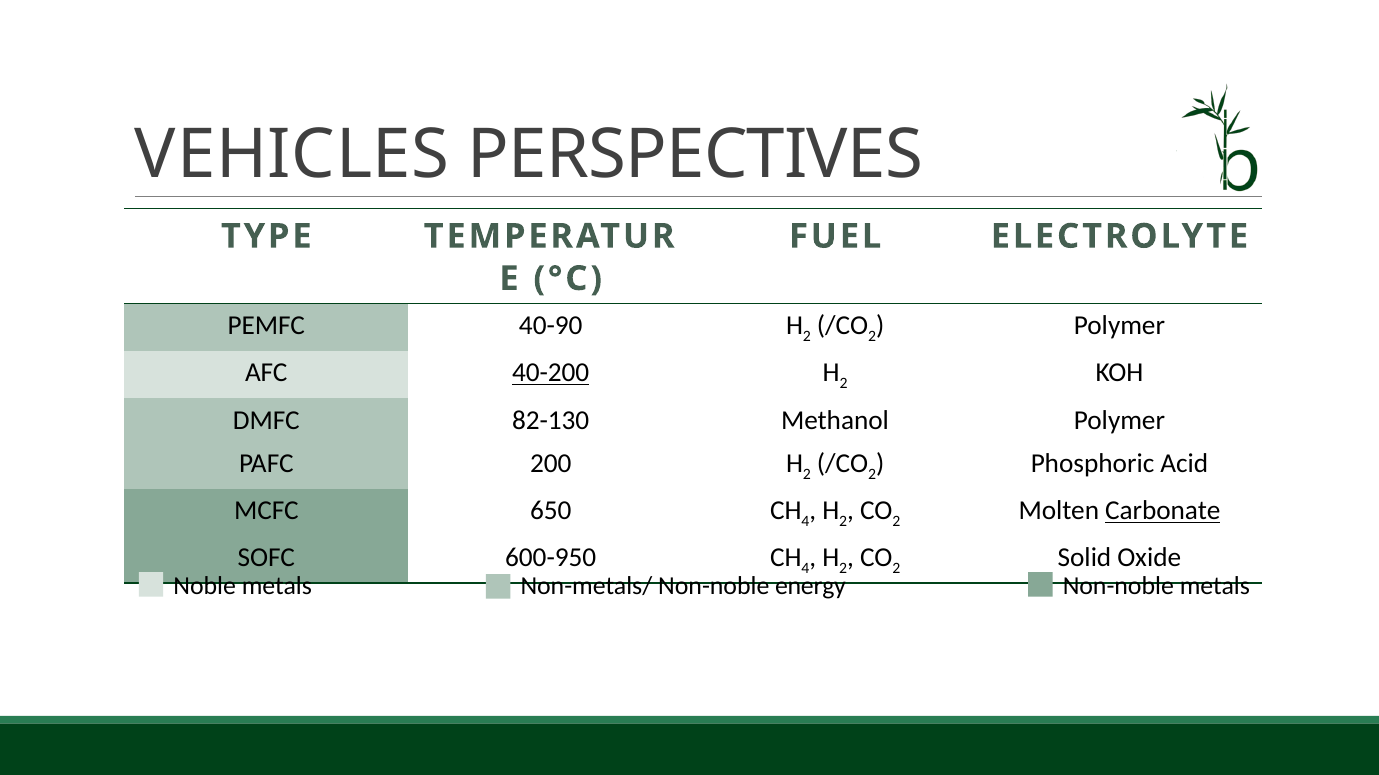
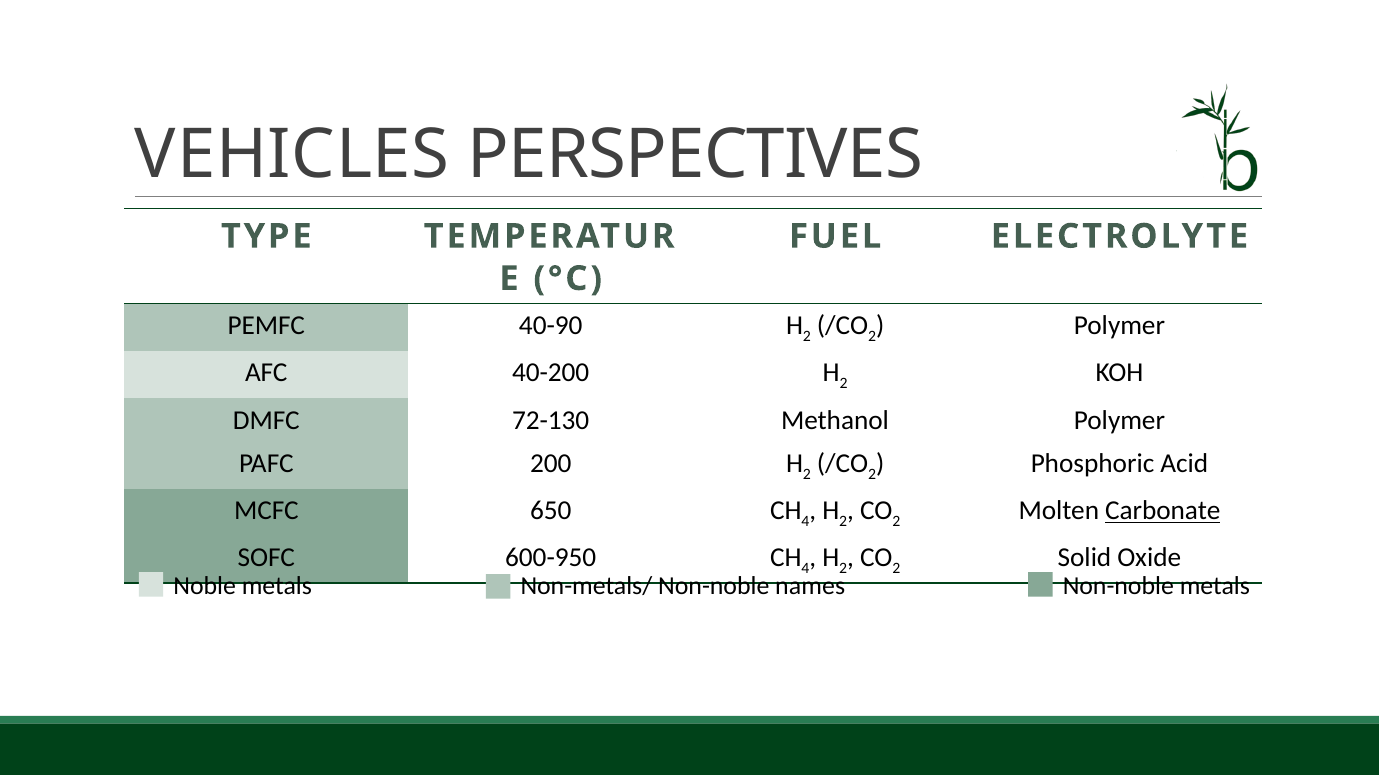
40-200 underline: present -> none
82-130: 82-130 -> 72-130
energy: energy -> names
